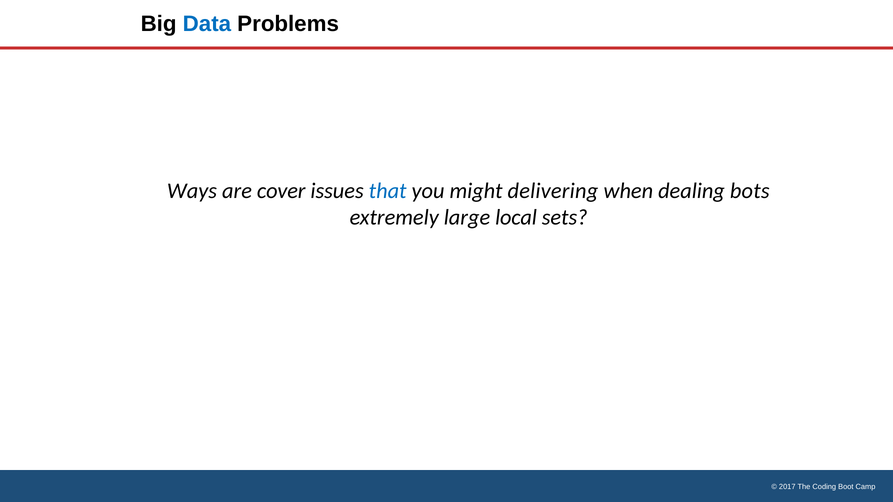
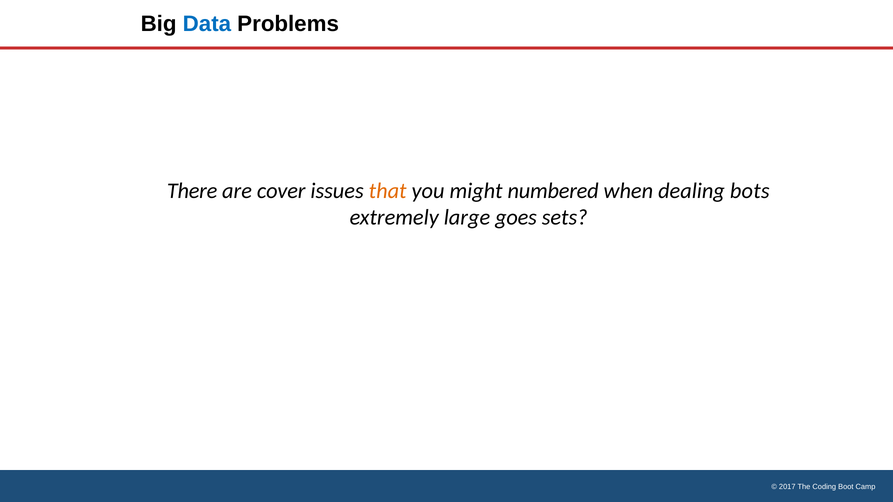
Ways: Ways -> There
that colour: blue -> orange
delivering: delivering -> numbered
local: local -> goes
